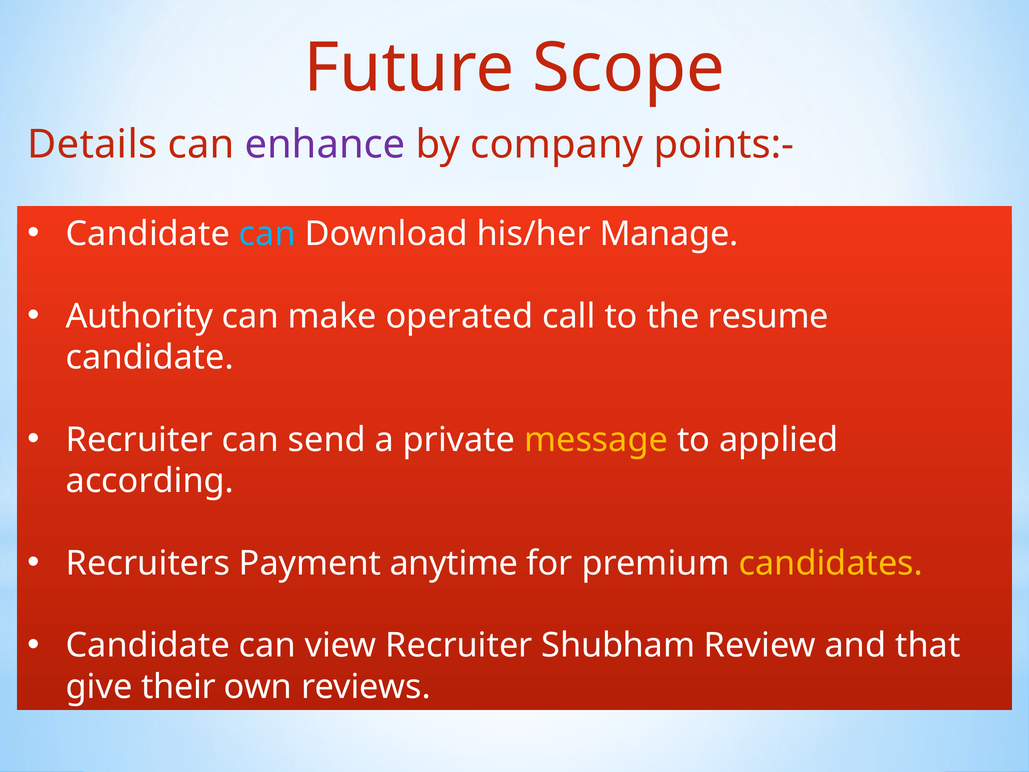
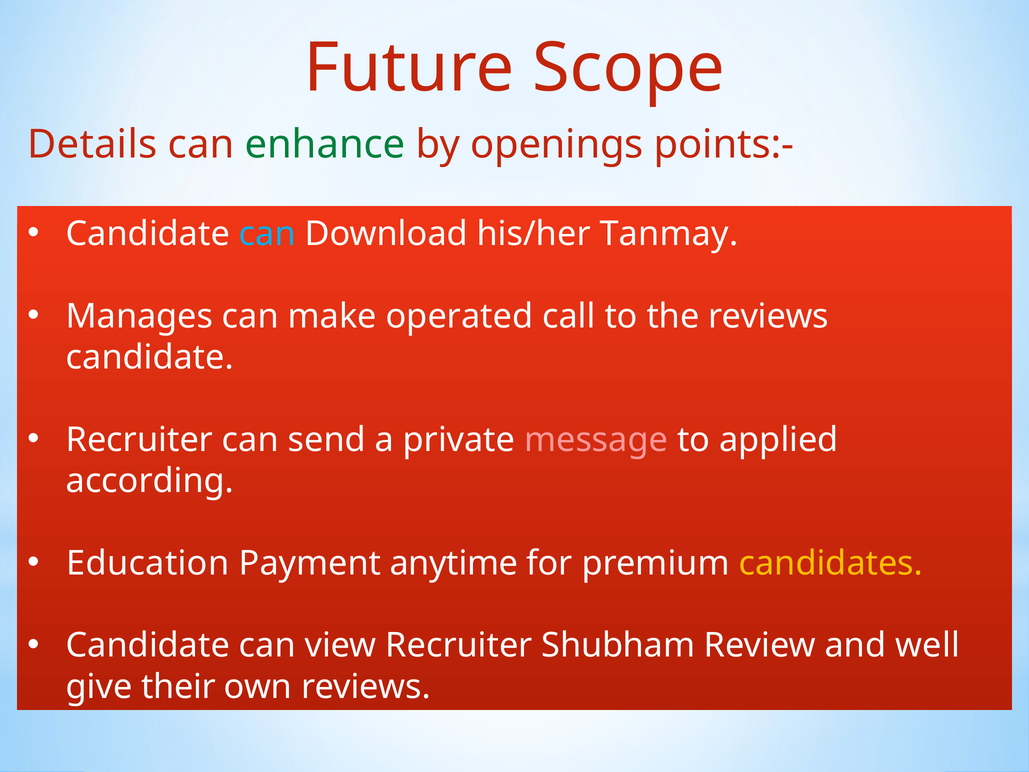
enhance colour: purple -> green
company: company -> openings
Manage: Manage -> Tanmay
Authority: Authority -> Manages
the resume: resume -> reviews
message colour: yellow -> pink
Recruiters: Recruiters -> Education
that: that -> well
